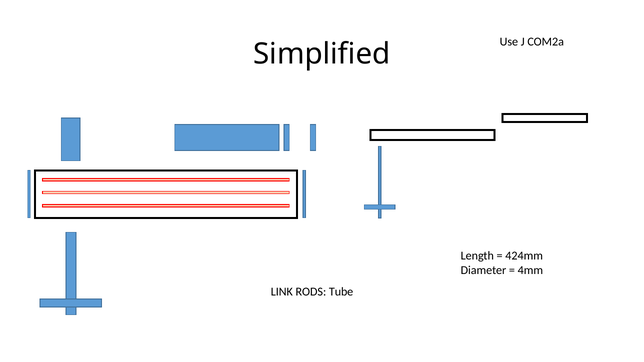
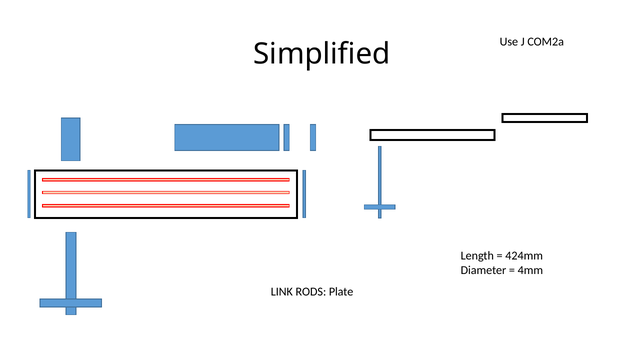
Tube: Tube -> Plate
